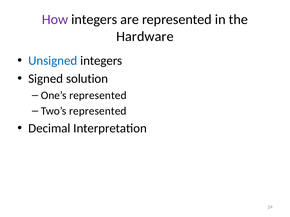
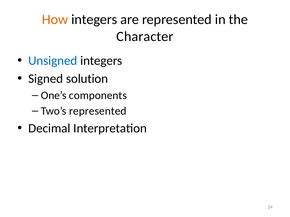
How colour: purple -> orange
Hardware: Hardware -> Character
One’s represented: represented -> components
